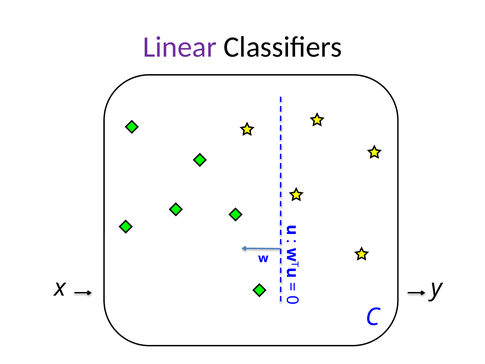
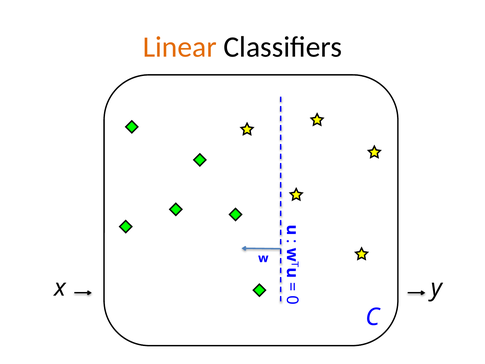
Linear colour: purple -> orange
